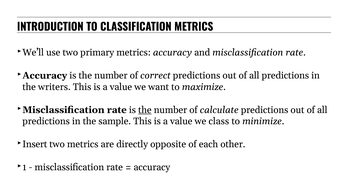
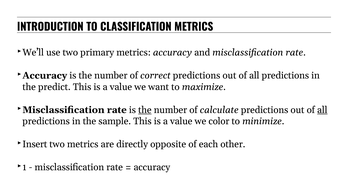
writers: writers -> predict
all at (322, 110) underline: none -> present
class: class -> color
